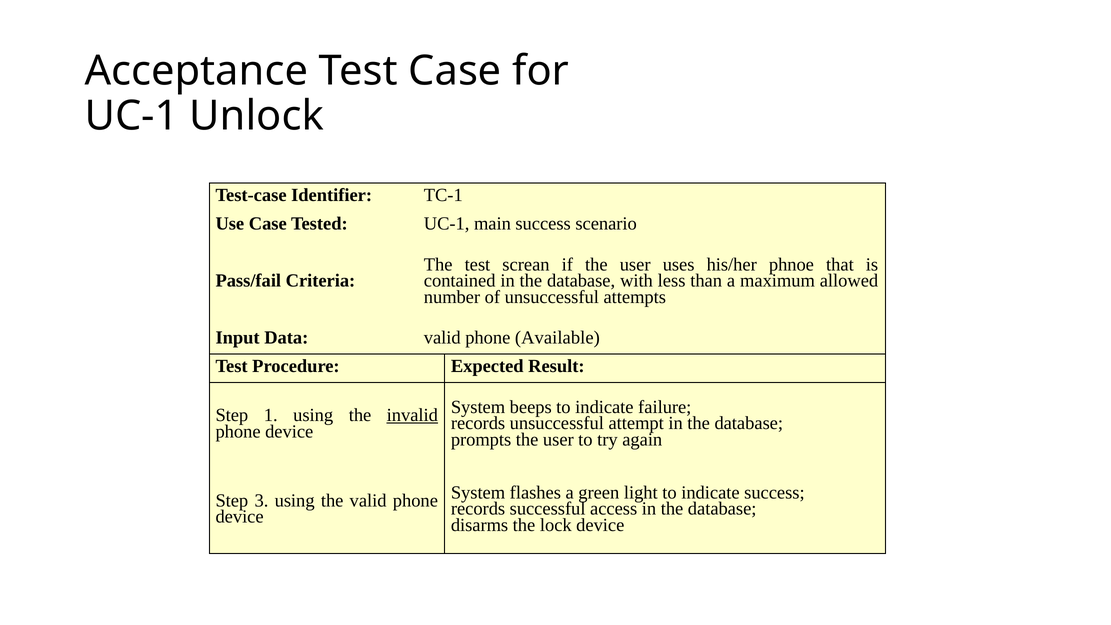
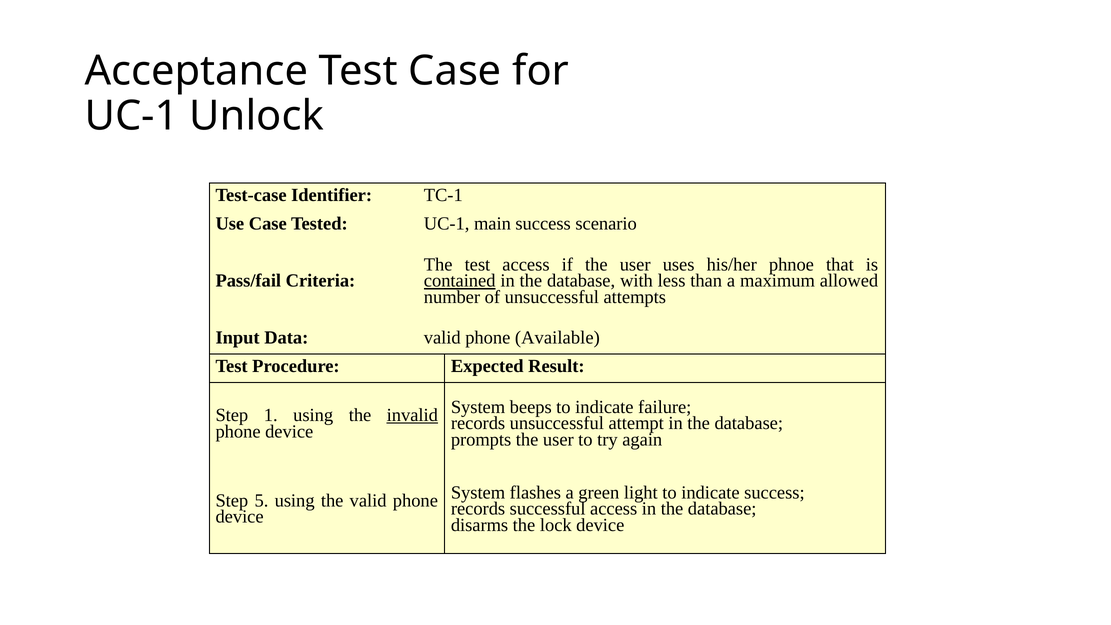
test screan: screan -> access
contained underline: none -> present
3: 3 -> 5
